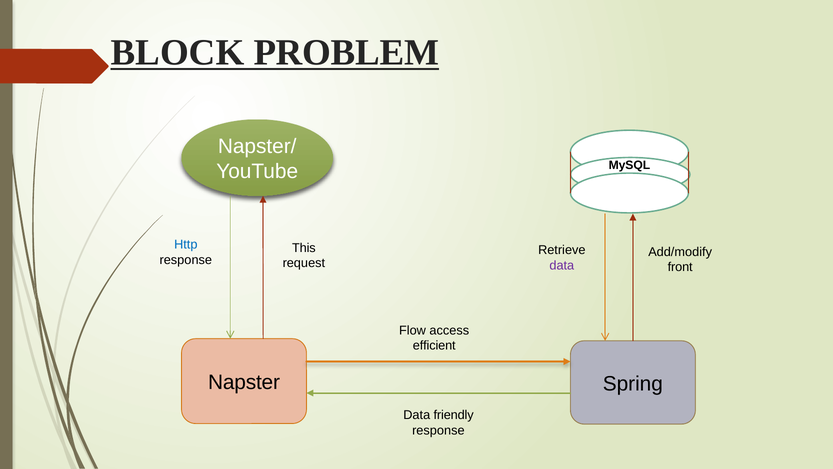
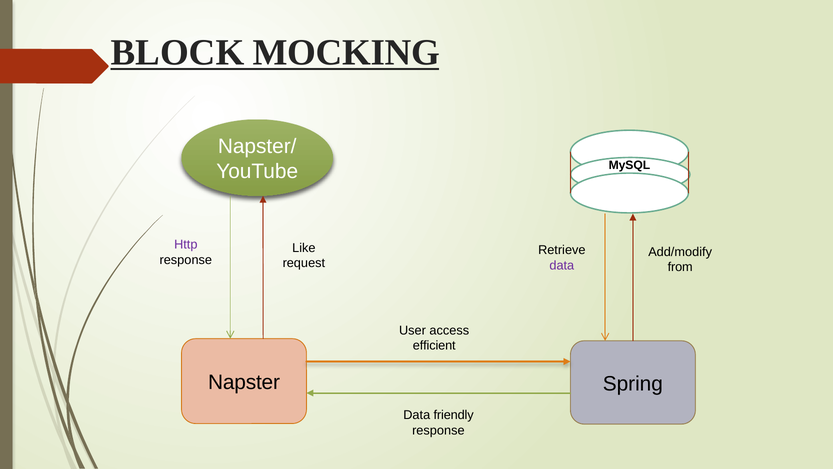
PROBLEM: PROBLEM -> MOCKING
Http colour: blue -> purple
This: This -> Like
front: front -> from
Flow: Flow -> User
